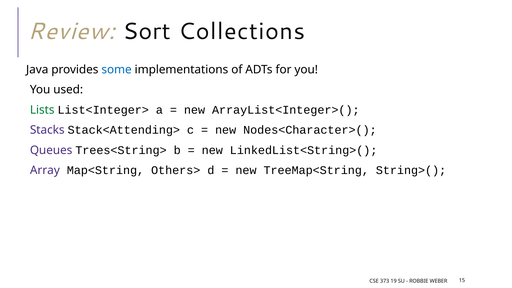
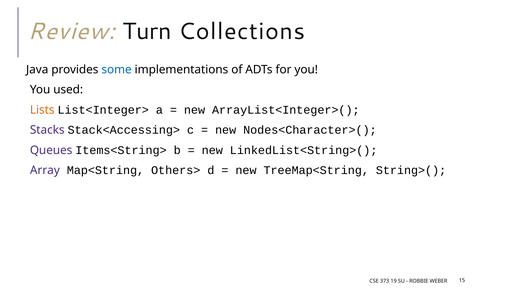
Sort: Sort -> Turn
Lists colour: green -> orange
Stack<Attending>: Stack<Attending> -> Stack<Accessing>
Trees<String>: Trees<String> -> Items<String>
